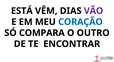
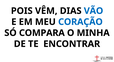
ESTÁ: ESTÁ -> POIS
VÃO colour: purple -> blue
OUTRO: OUTRO -> MINHA
